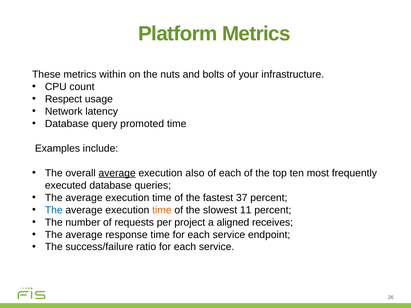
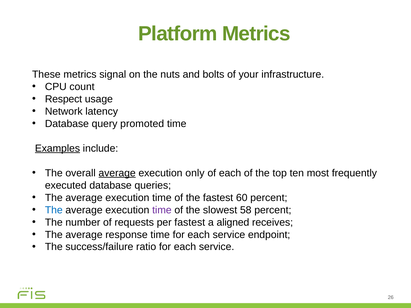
within: within -> signal
Examples underline: none -> present
also: also -> only
37: 37 -> 60
time at (162, 210) colour: orange -> purple
11: 11 -> 58
per project: project -> fastest
